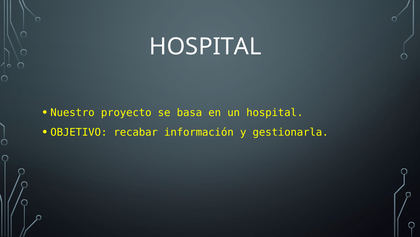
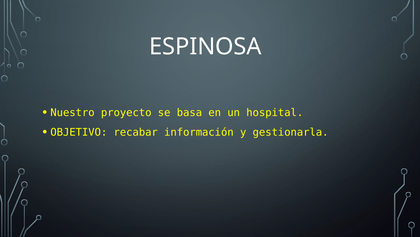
HOSPITAL at (205, 47): HOSPITAL -> ESPINOSA
